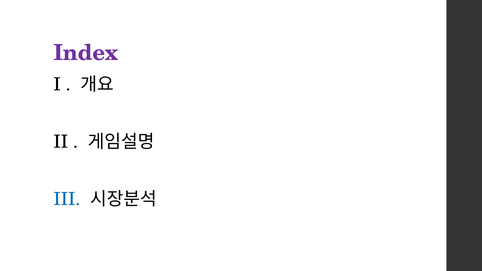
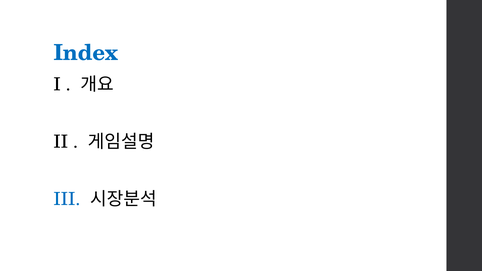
Index colour: purple -> blue
